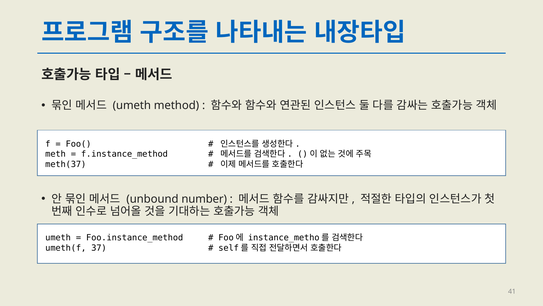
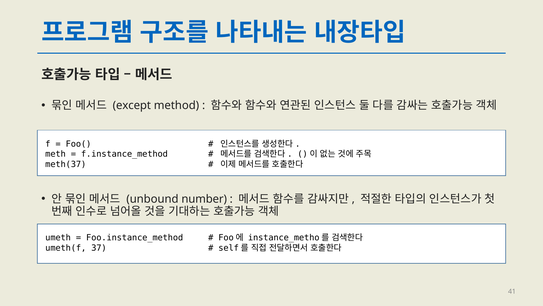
umeth at (132, 105): umeth -> except
